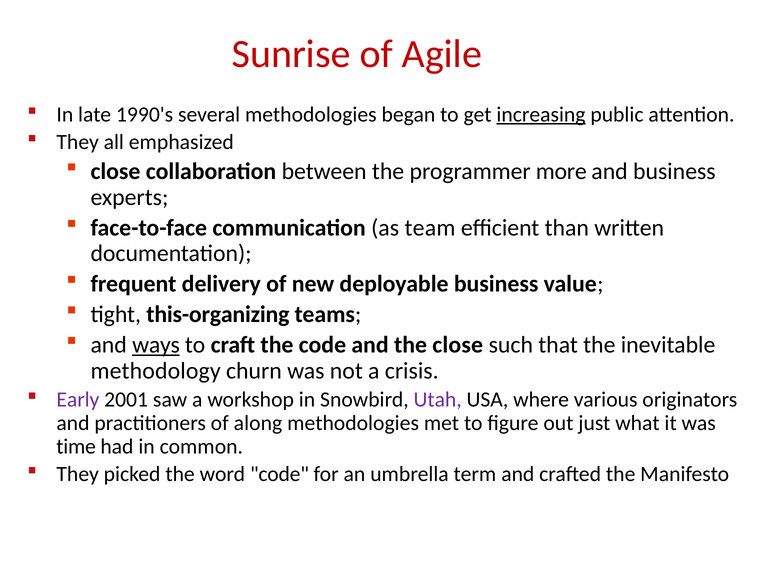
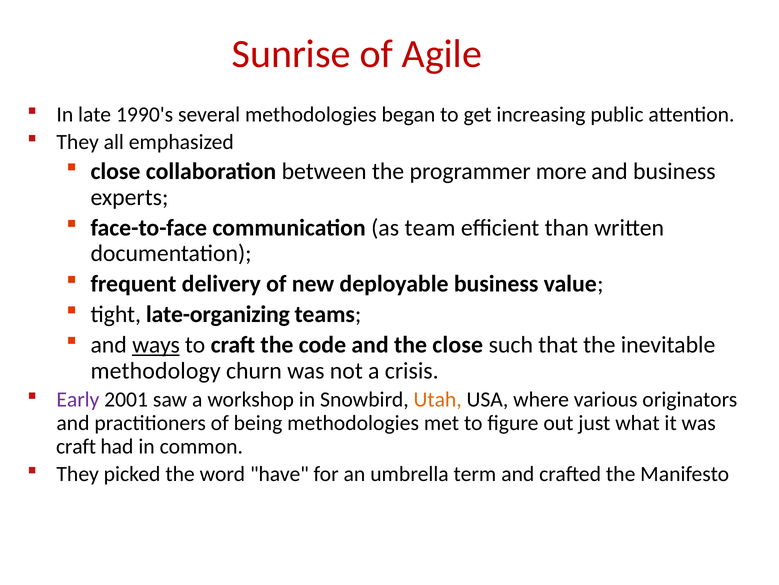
increasing underline: present -> none
this-organizing: this-organizing -> late-organizing
Utah colour: purple -> orange
along: along -> being
time at (76, 446): time -> craft
word code: code -> have
